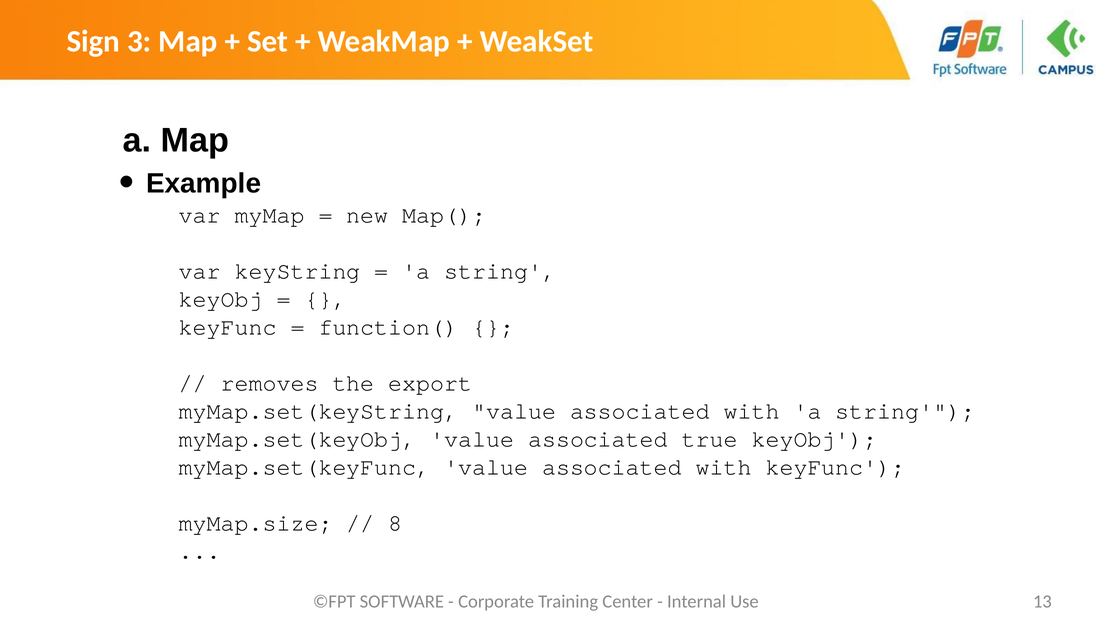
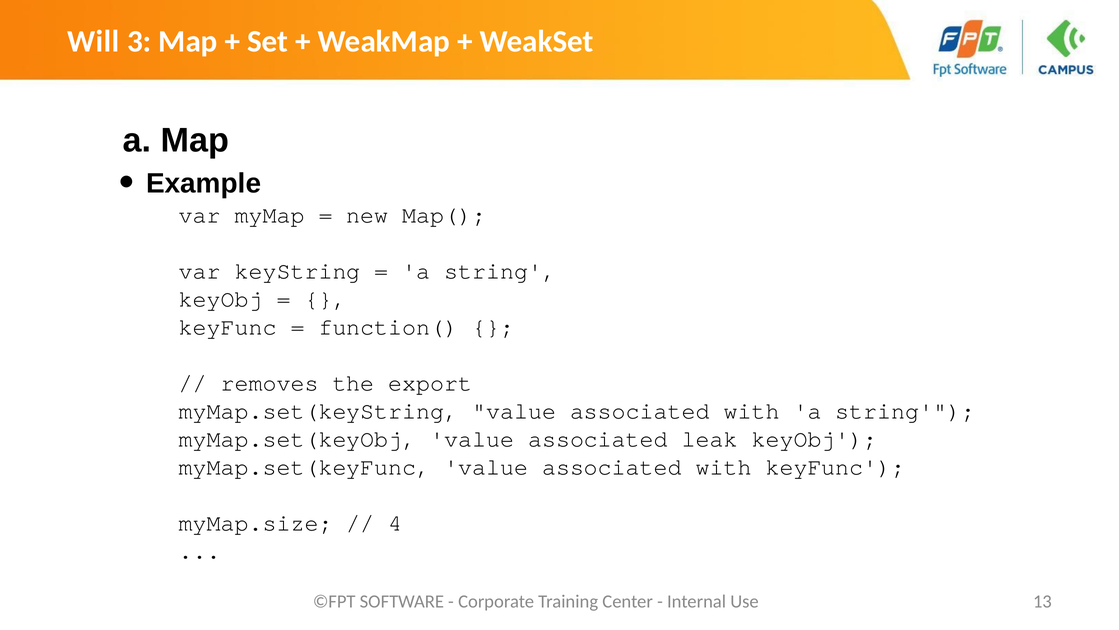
Sign: Sign -> Will
true: true -> leak
8: 8 -> 4
